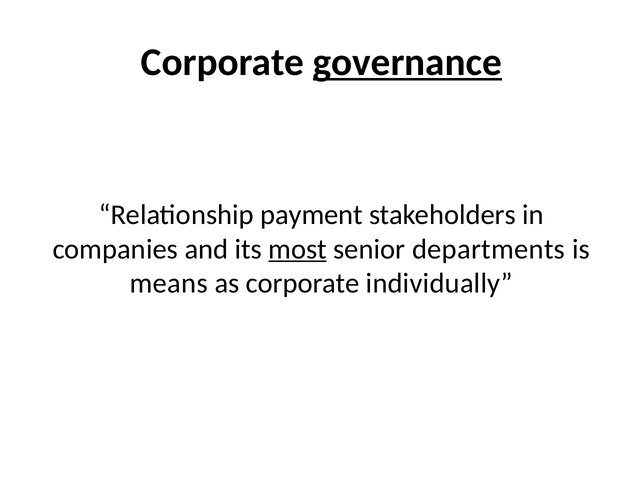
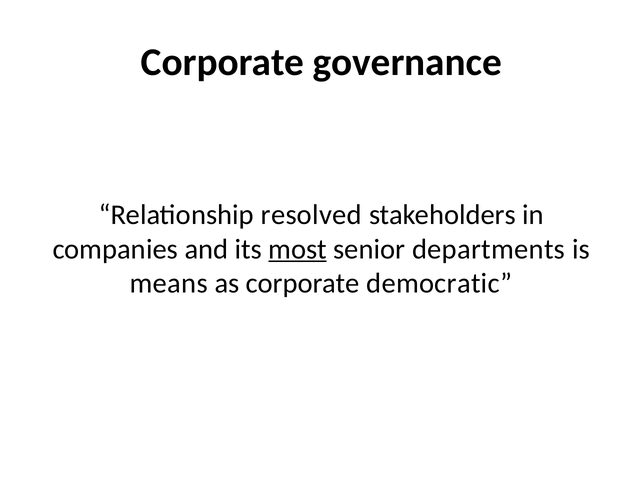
governance underline: present -> none
payment: payment -> resolved
individually: individually -> democratic
